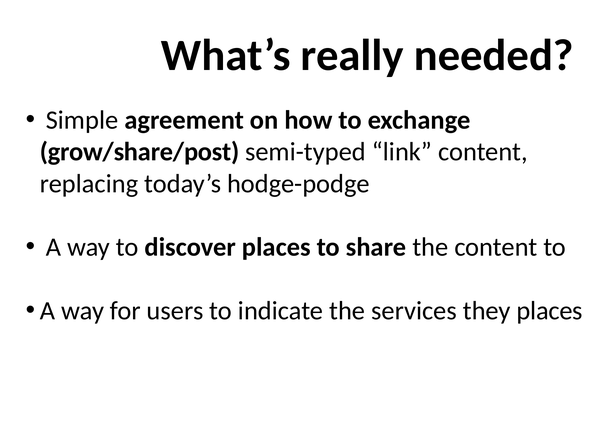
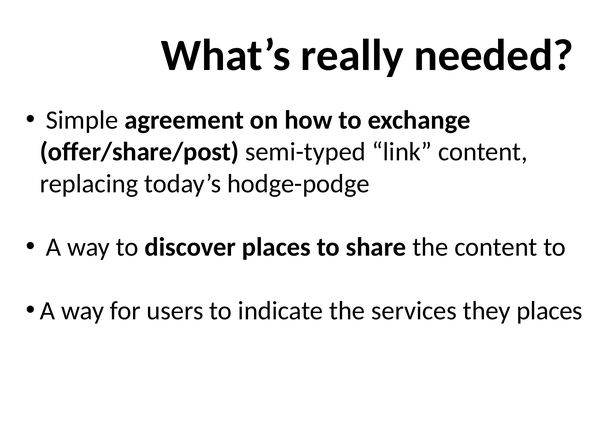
grow/share/post: grow/share/post -> offer/share/post
